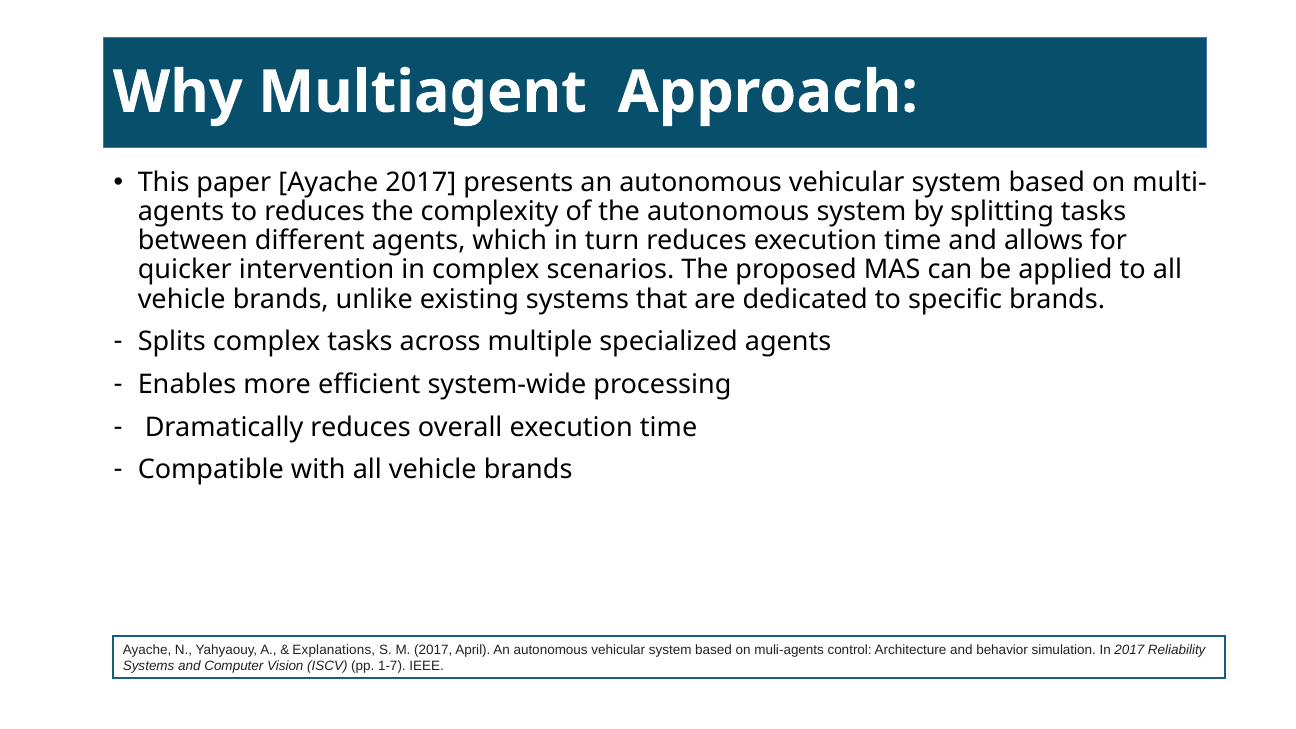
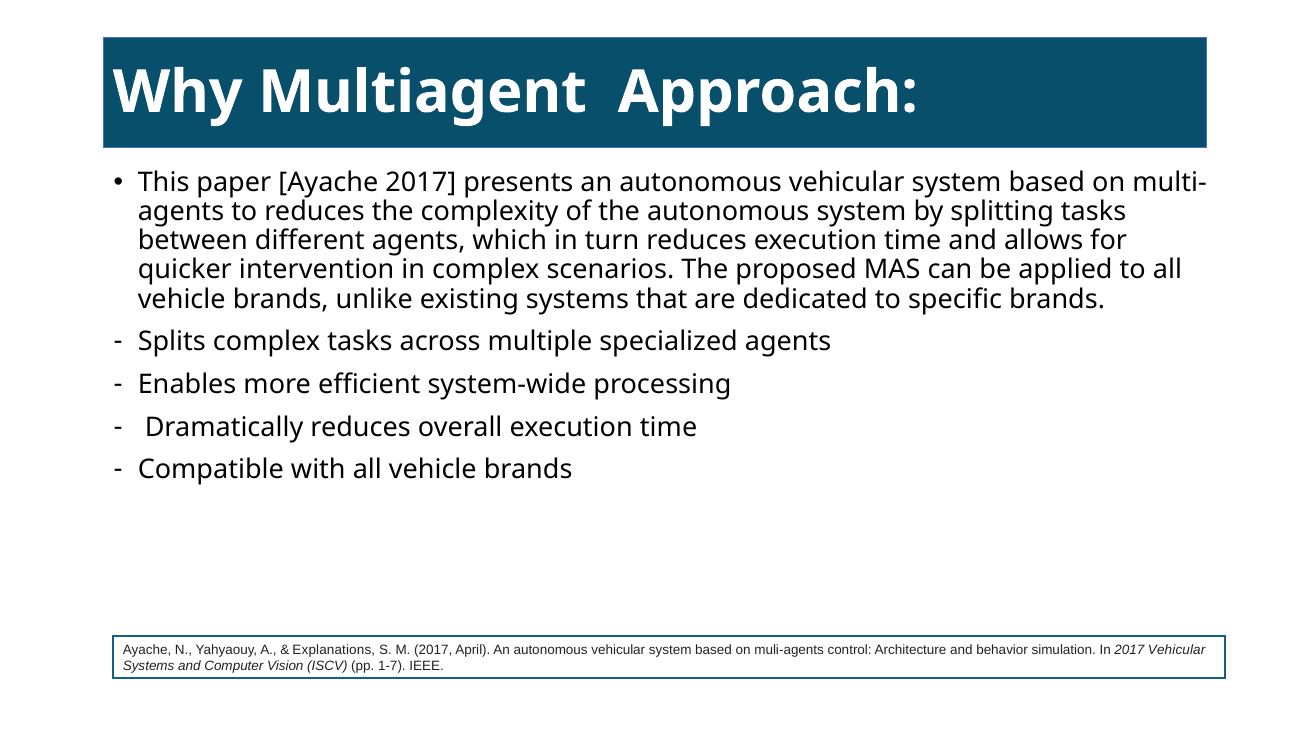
2017 Reliability: Reliability -> Vehicular
